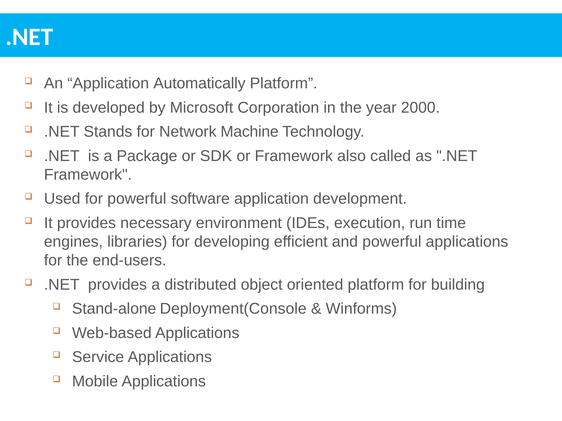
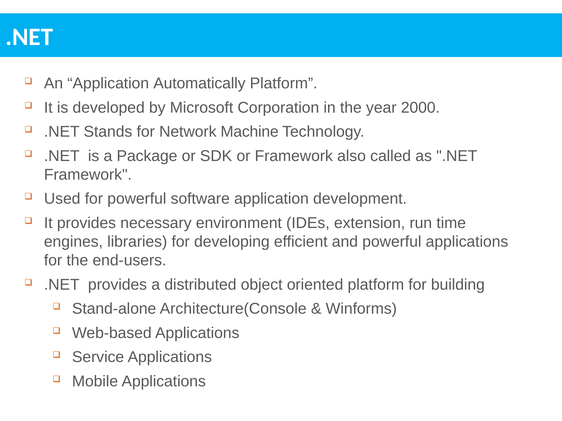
execution: execution -> extension
Deployment(Console: Deployment(Console -> Architecture(Console
